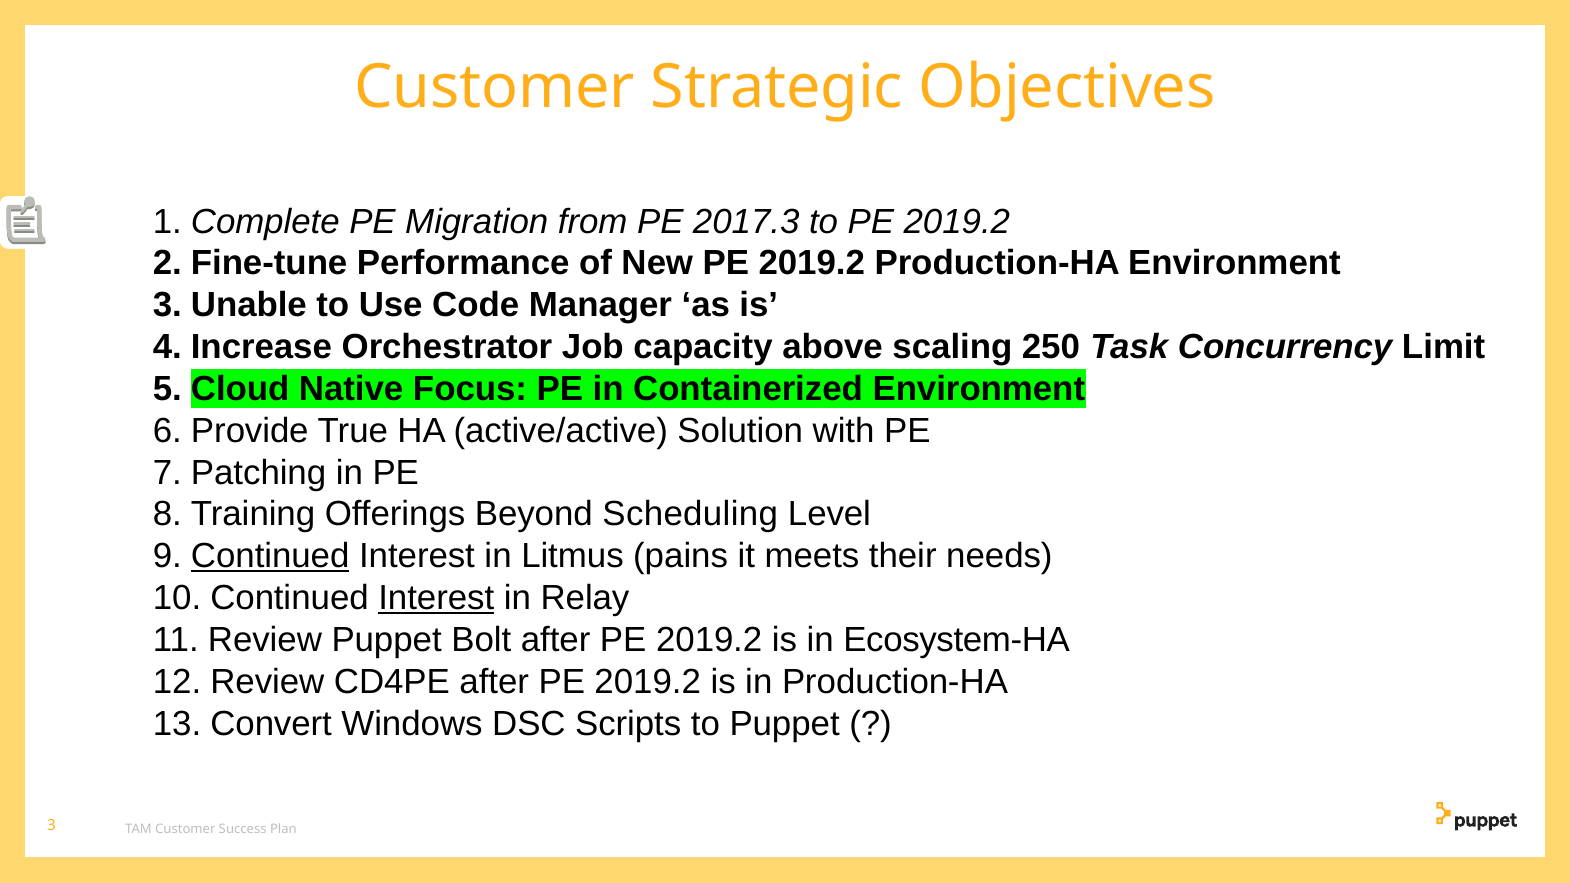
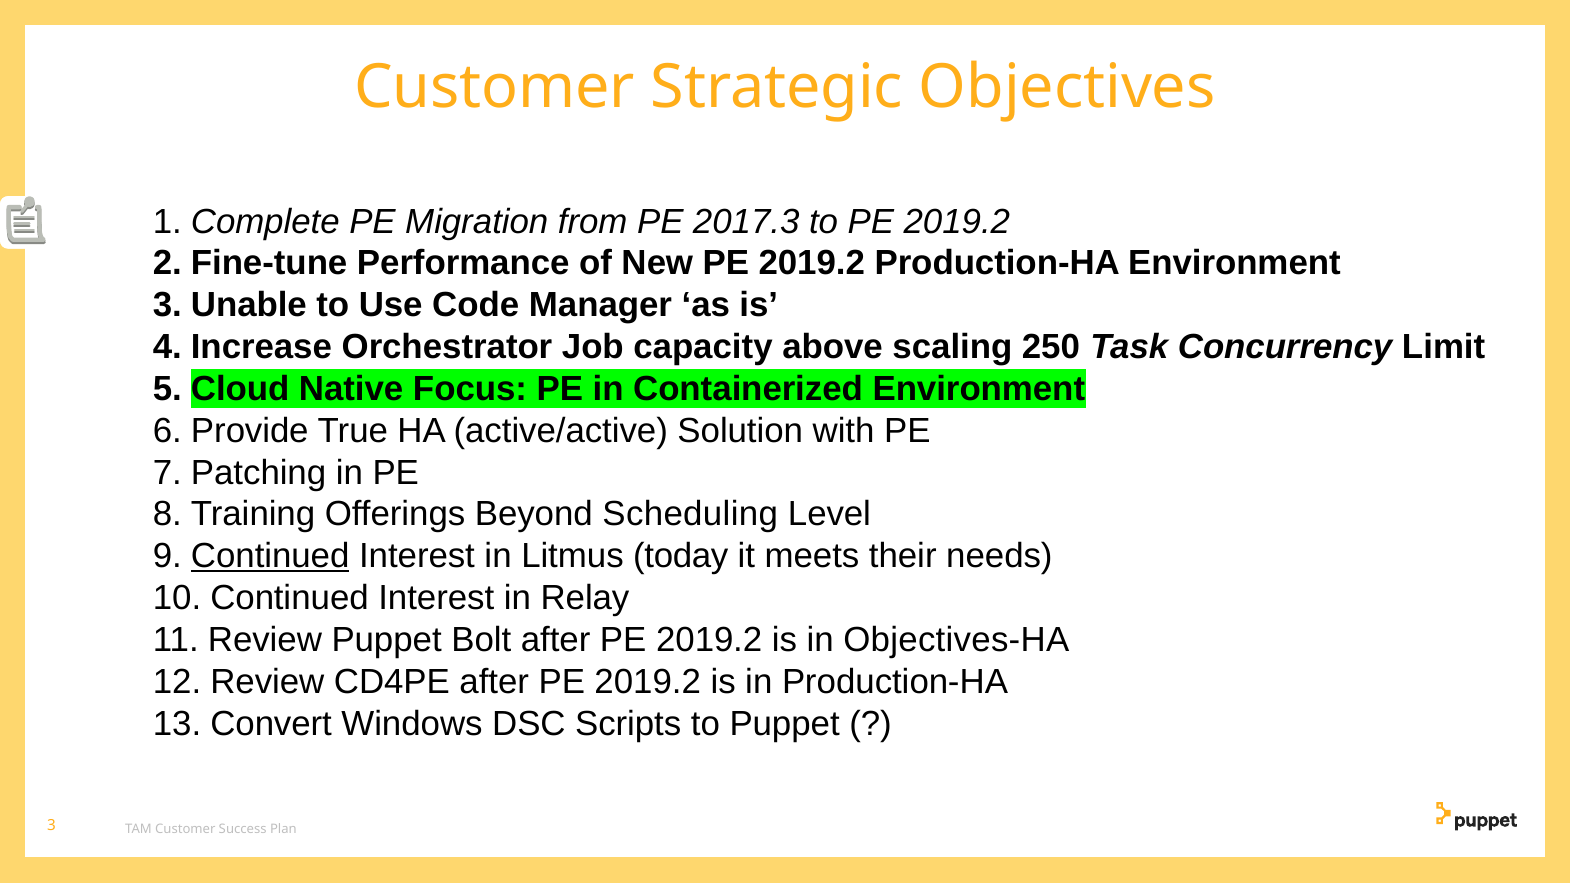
pains: pains -> today
Interest at (436, 598) underline: present -> none
Ecosystem-HA: Ecosystem-HA -> Objectives-HA
